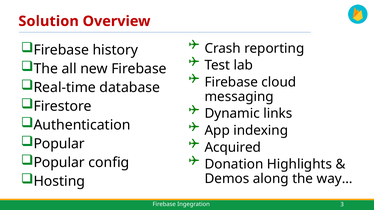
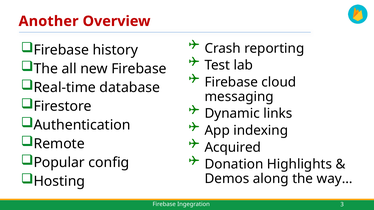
Solution: Solution -> Another
Popular at (59, 144): Popular -> Remote
